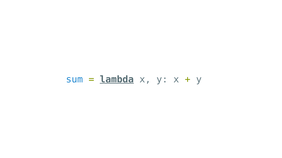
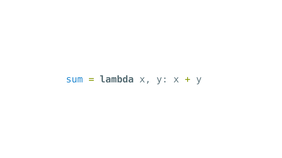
lambda underline: present -> none
